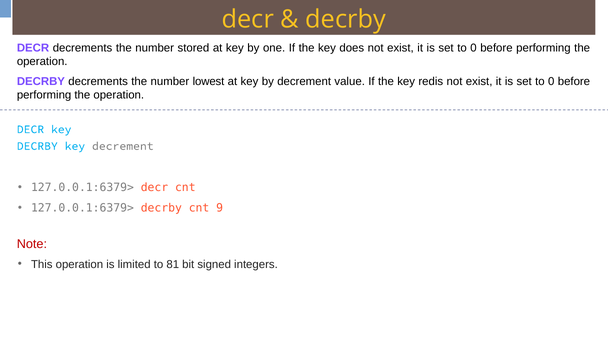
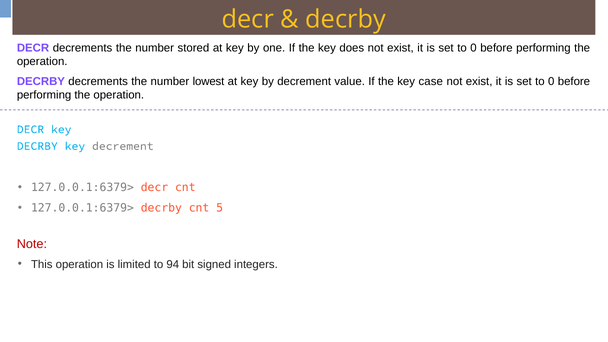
redis: redis -> case
9: 9 -> 5
81: 81 -> 94
